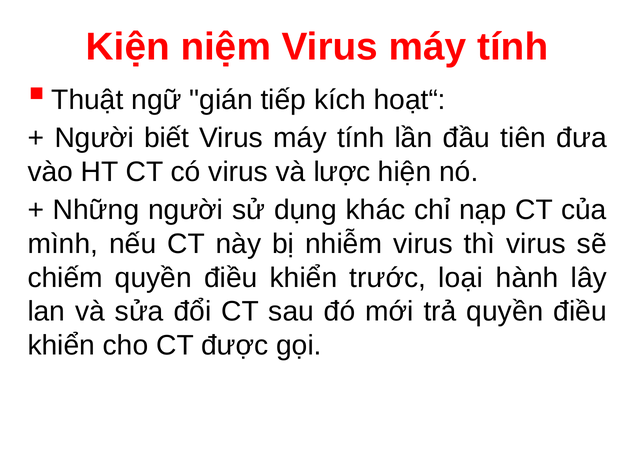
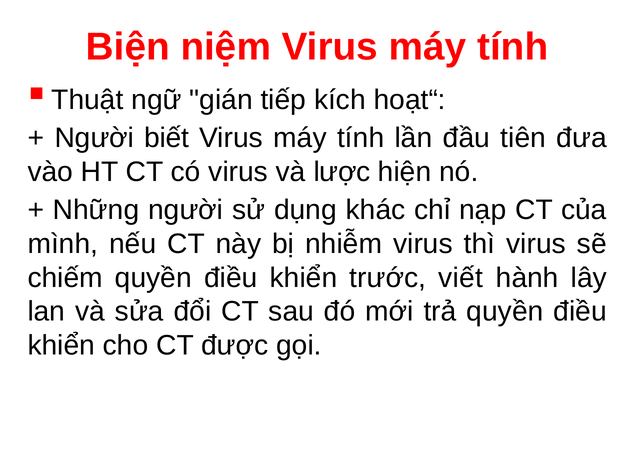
Kiện: Kiện -> Biện
loại: loại -> viết
